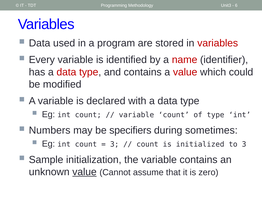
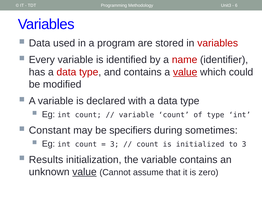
value at (185, 72) underline: none -> present
Numbers: Numbers -> Constant
Sample: Sample -> Results
